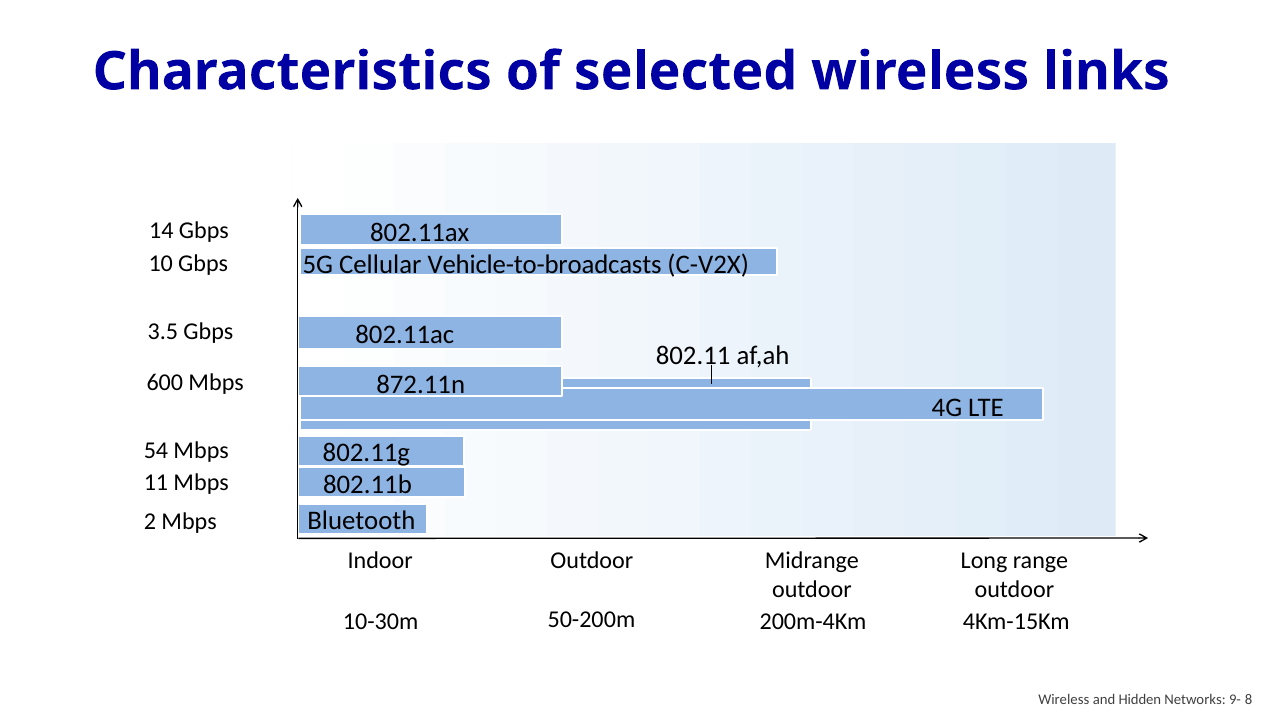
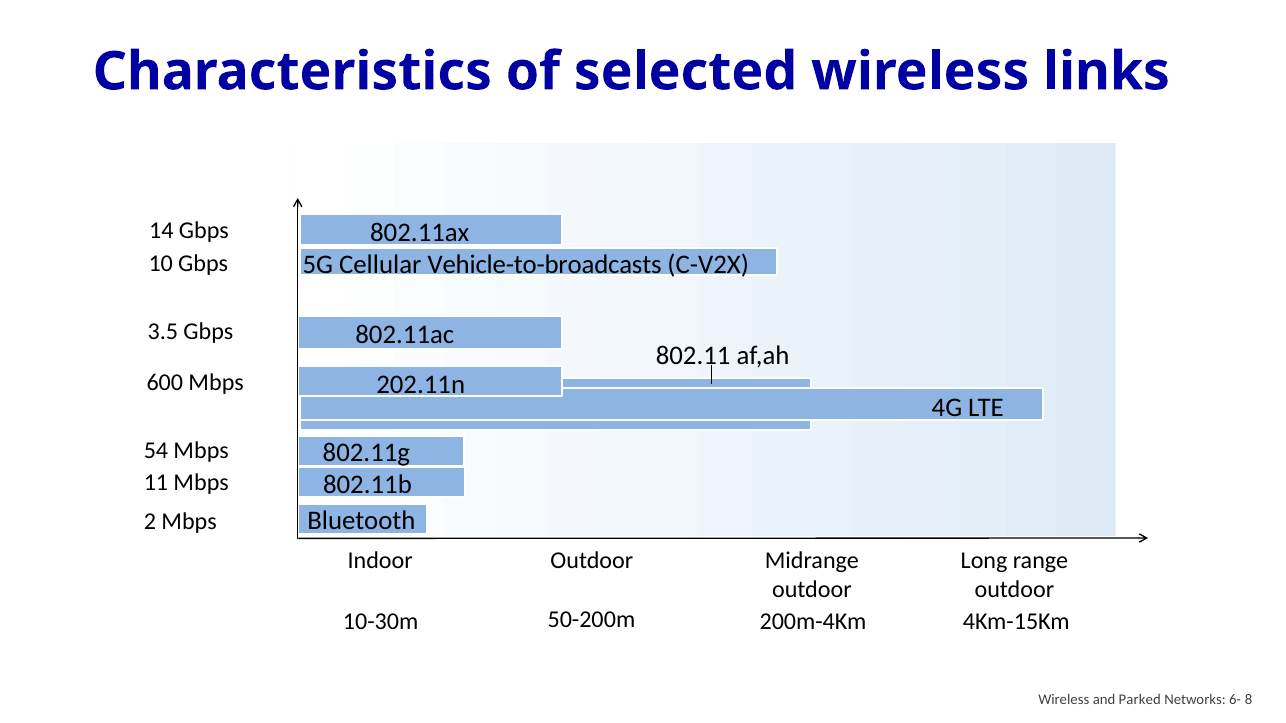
872.11n: 872.11n -> 202.11n
Hidden: Hidden -> Parked
9-: 9- -> 6-
